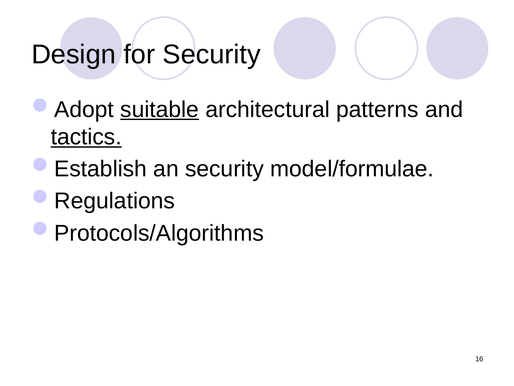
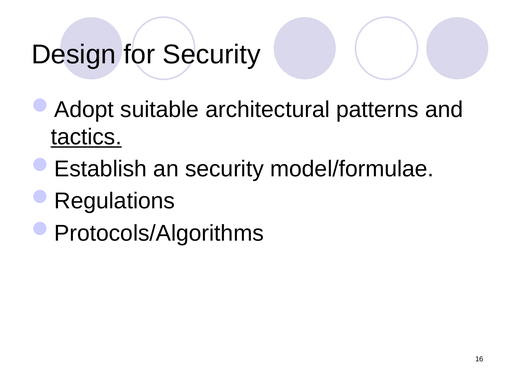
suitable underline: present -> none
